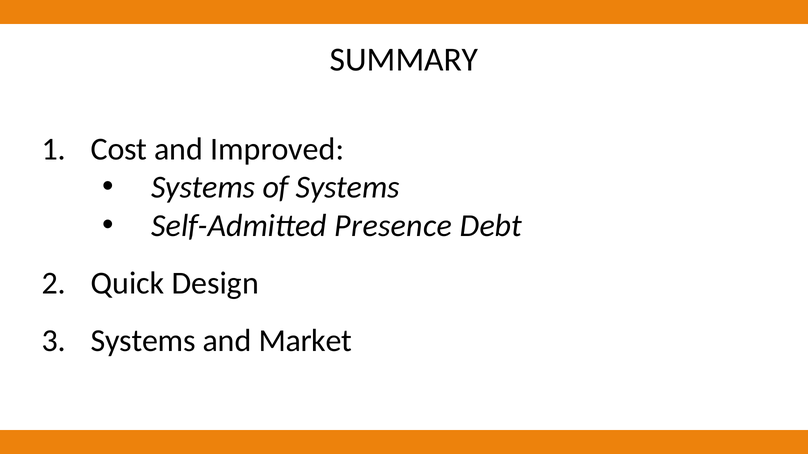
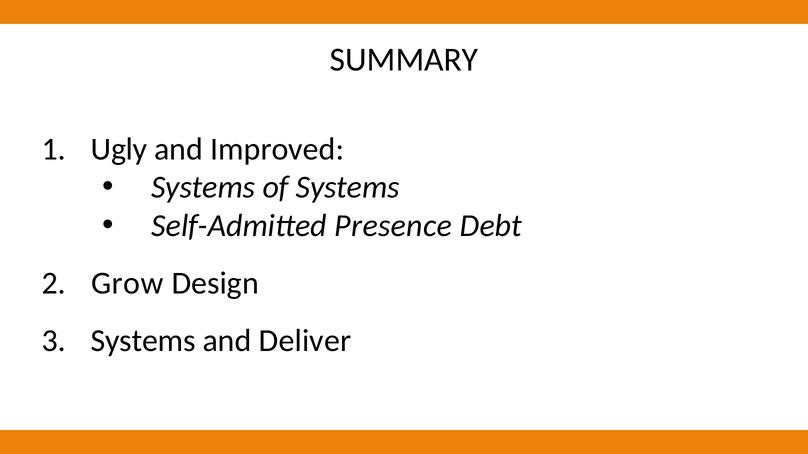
Cost: Cost -> Ugly
Quick: Quick -> Grow
Market: Market -> Deliver
